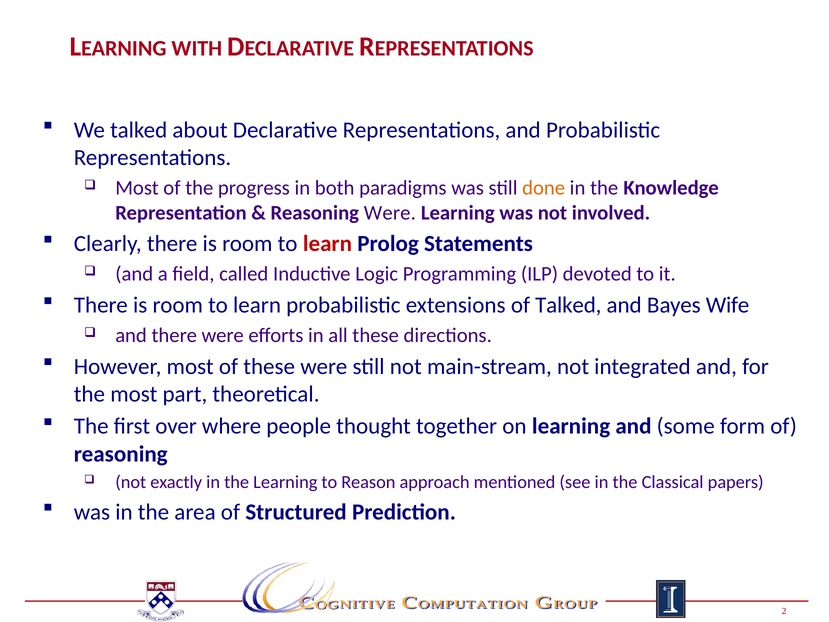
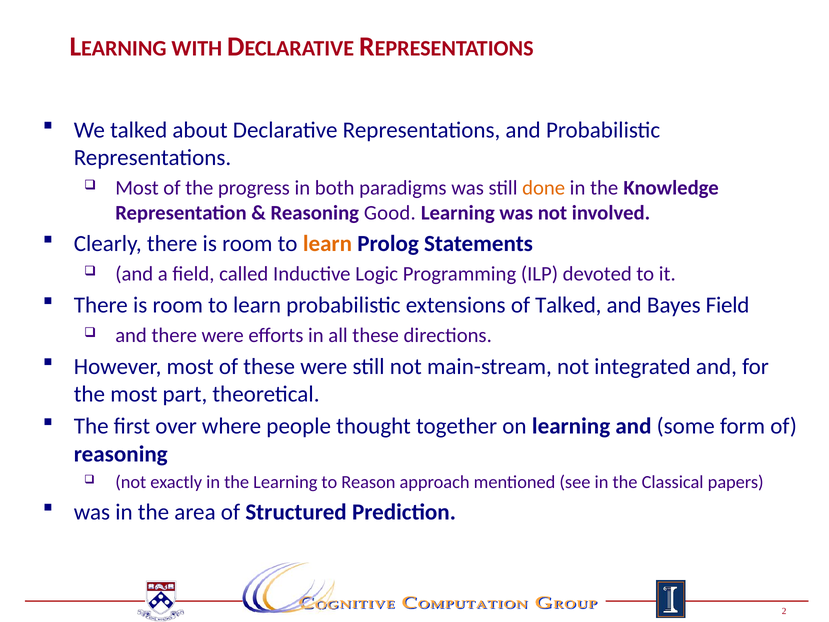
Reasoning Were: Were -> Good
learn at (327, 244) colour: red -> orange
Bayes Wife: Wife -> Field
